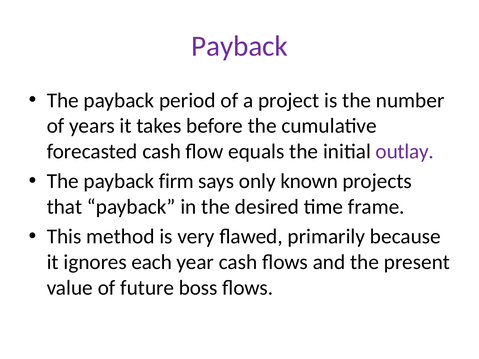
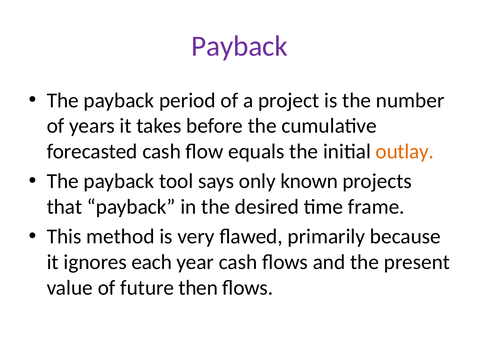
outlay colour: purple -> orange
firm: firm -> tool
boss: boss -> then
